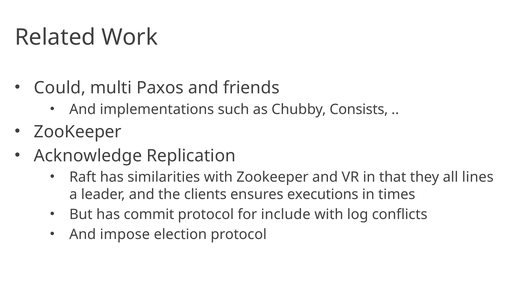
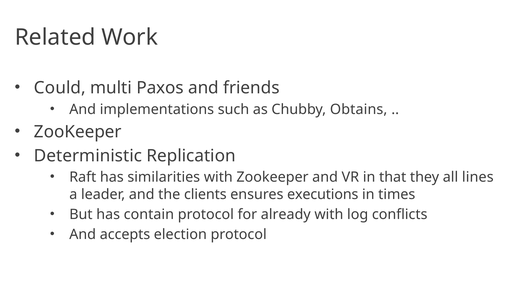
Consists: Consists -> Obtains
Acknowledge: Acknowledge -> Deterministic
commit: commit -> contain
include: include -> already
impose: impose -> accepts
